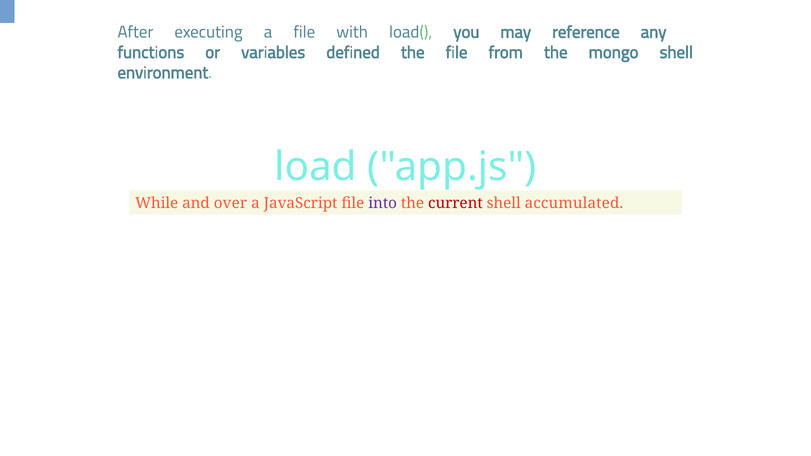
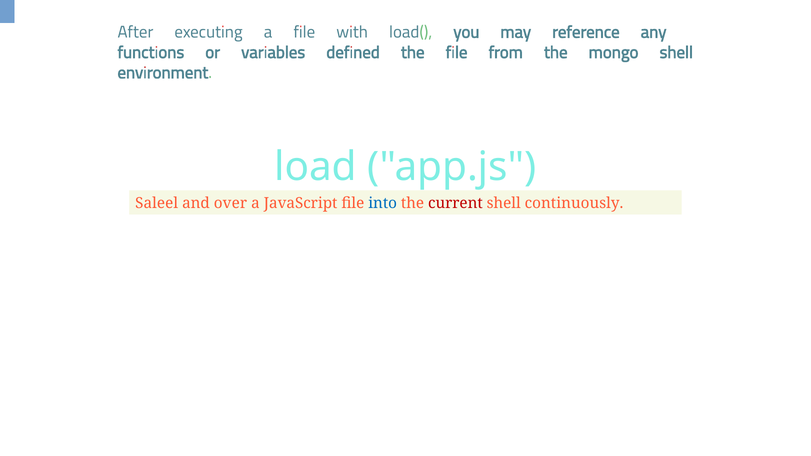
While: While -> Saleel
into colour: purple -> blue
accumulated: accumulated -> continuously
